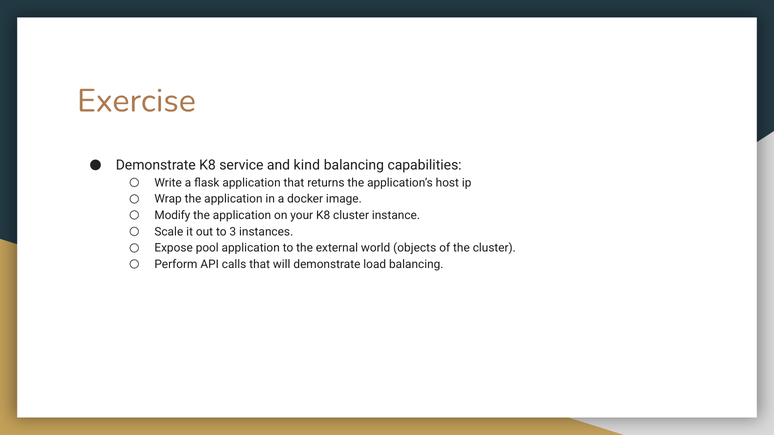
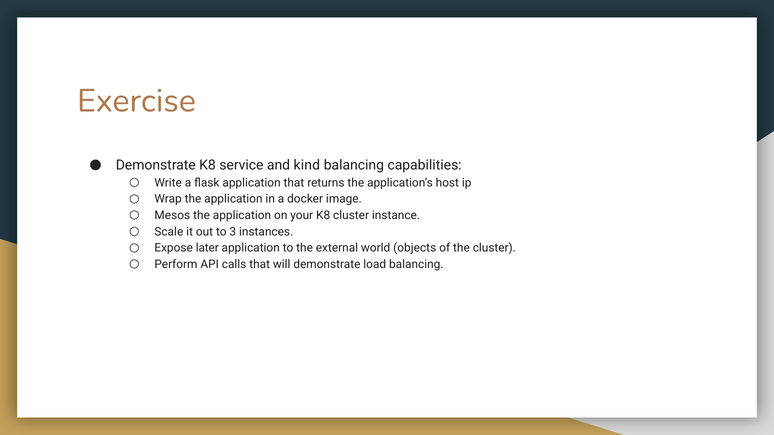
Modify: Modify -> Mesos
pool: pool -> later
